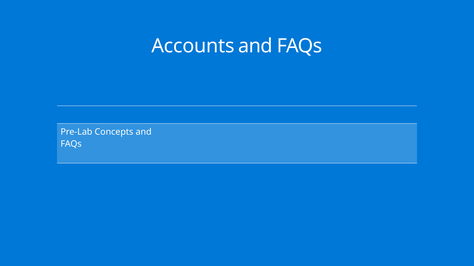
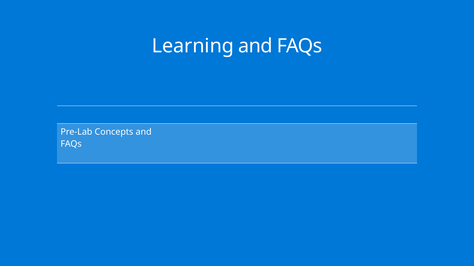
Accounts: Accounts -> Learning
